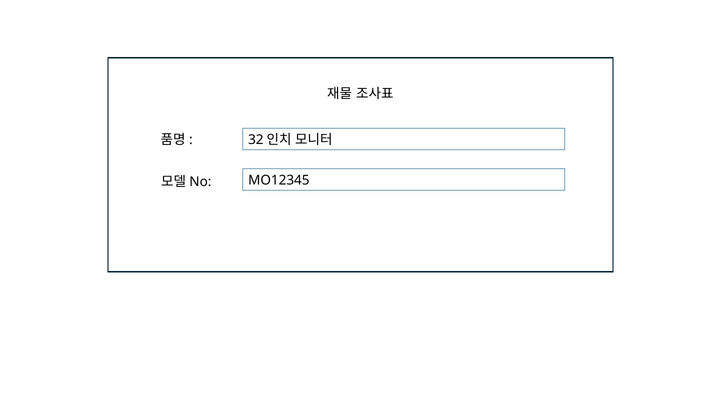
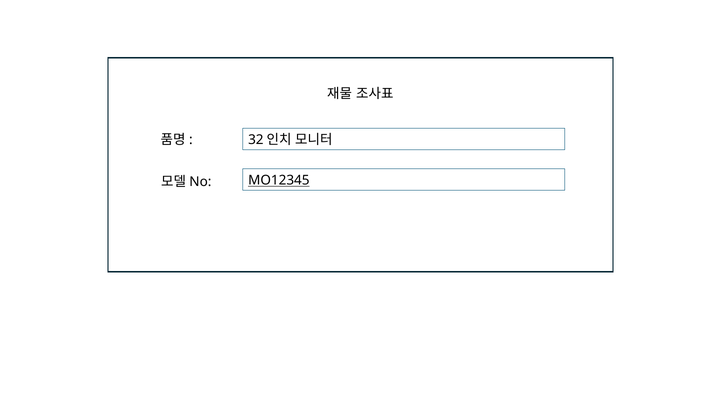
MO12345 underline: none -> present
